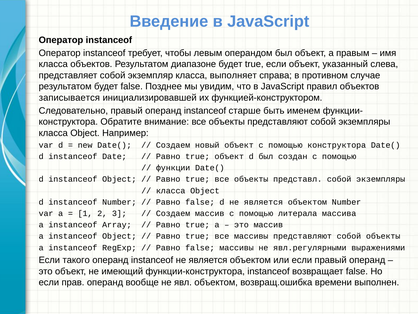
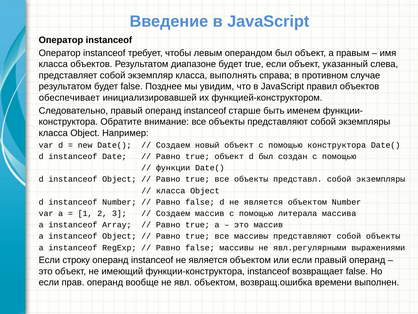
выполняет: выполняет -> выполнять
записывается: записывается -> обеспечивает
такого: такого -> строку
